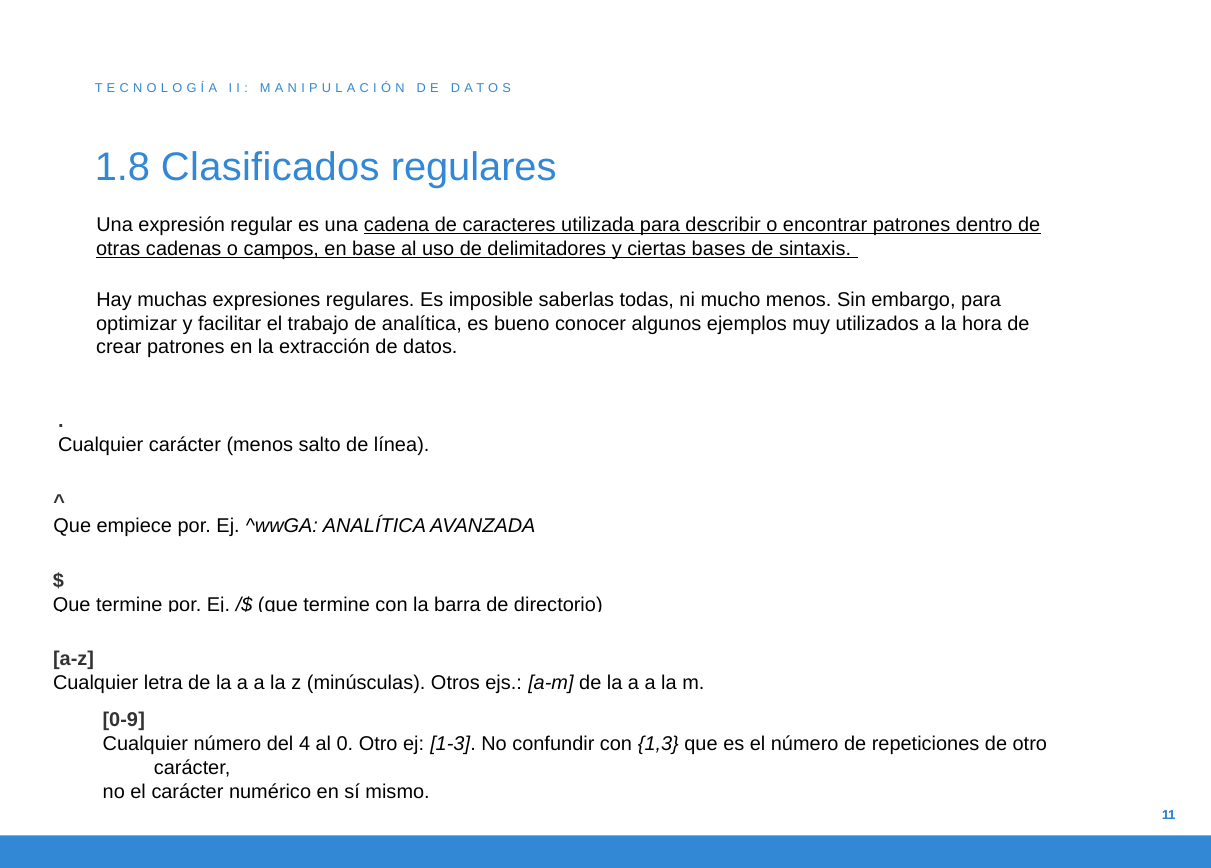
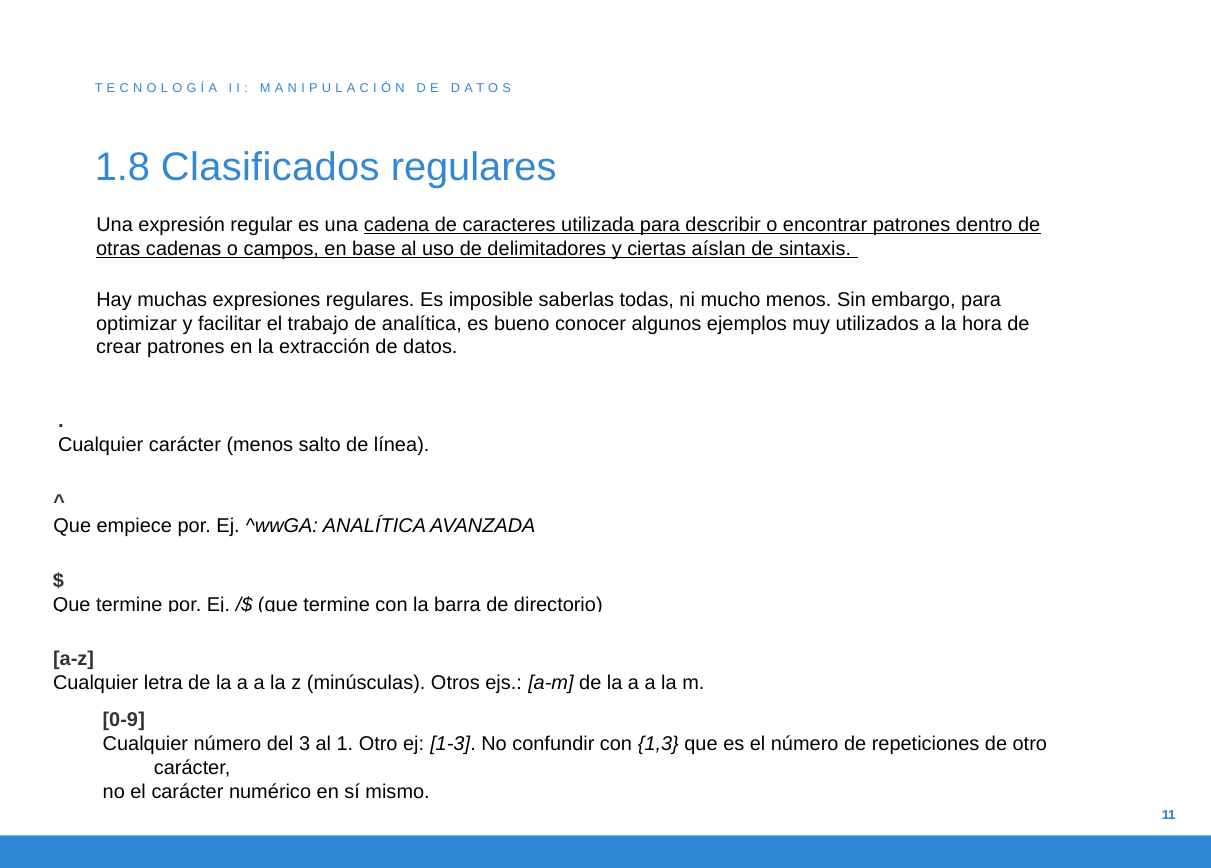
bases: bases -> aíslan
4: 4 -> 3
0: 0 -> 1
